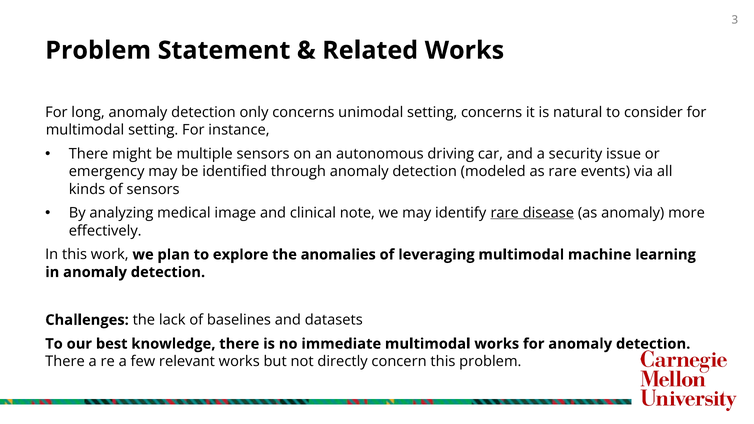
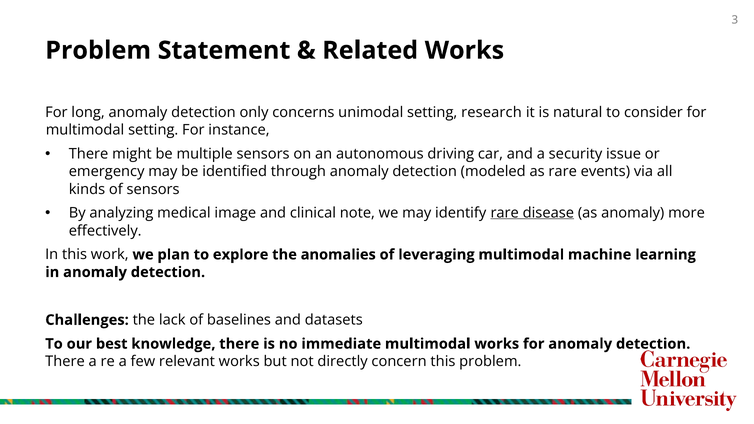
setting concerns: concerns -> research
